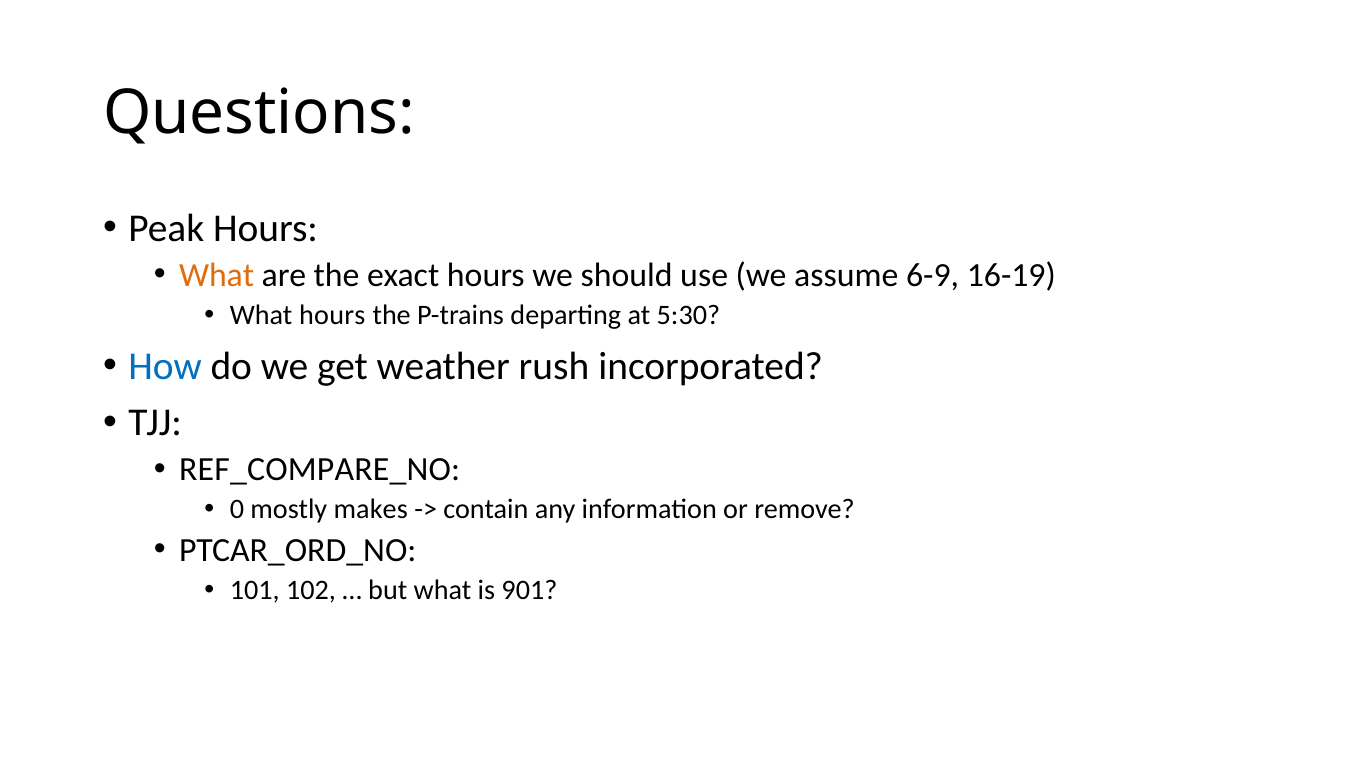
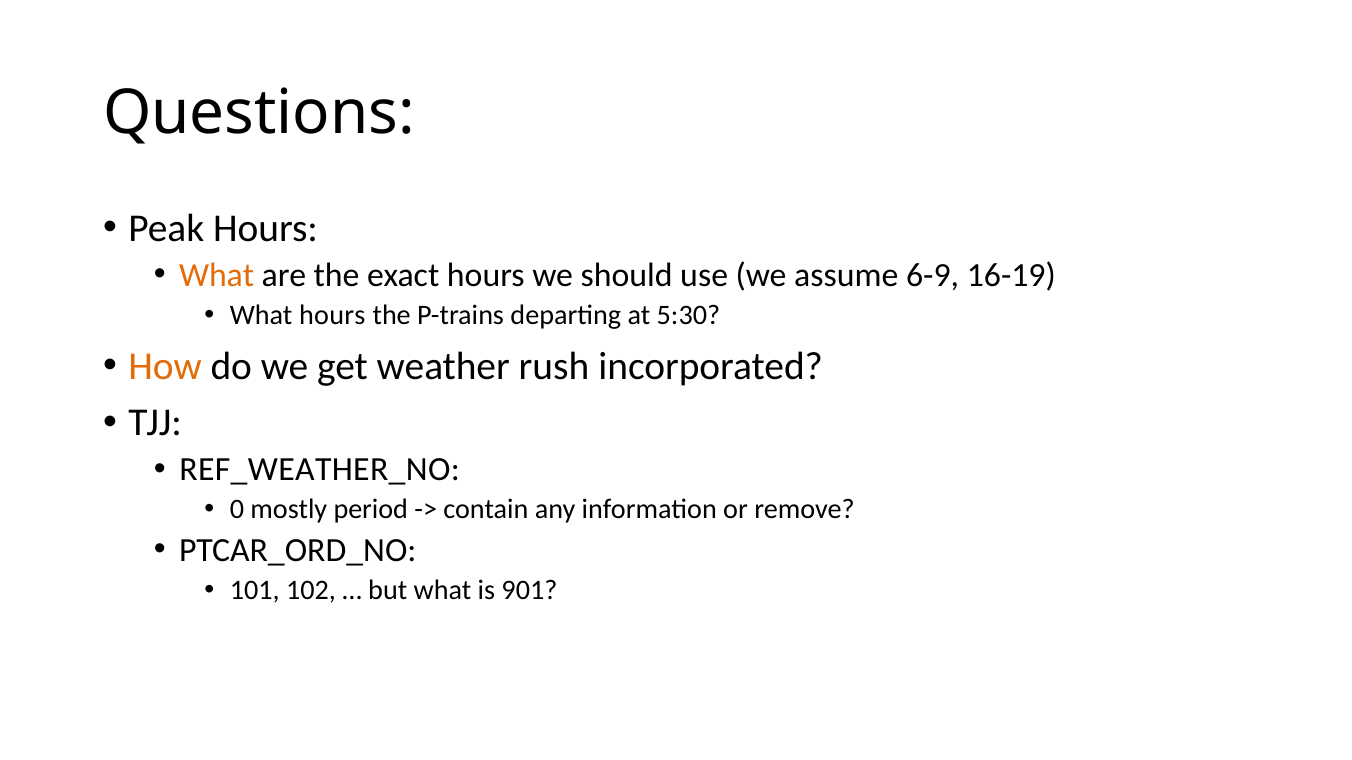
How colour: blue -> orange
REF_COMPARE_NO: REF_COMPARE_NO -> REF_WEATHER_NO
makes: makes -> period
